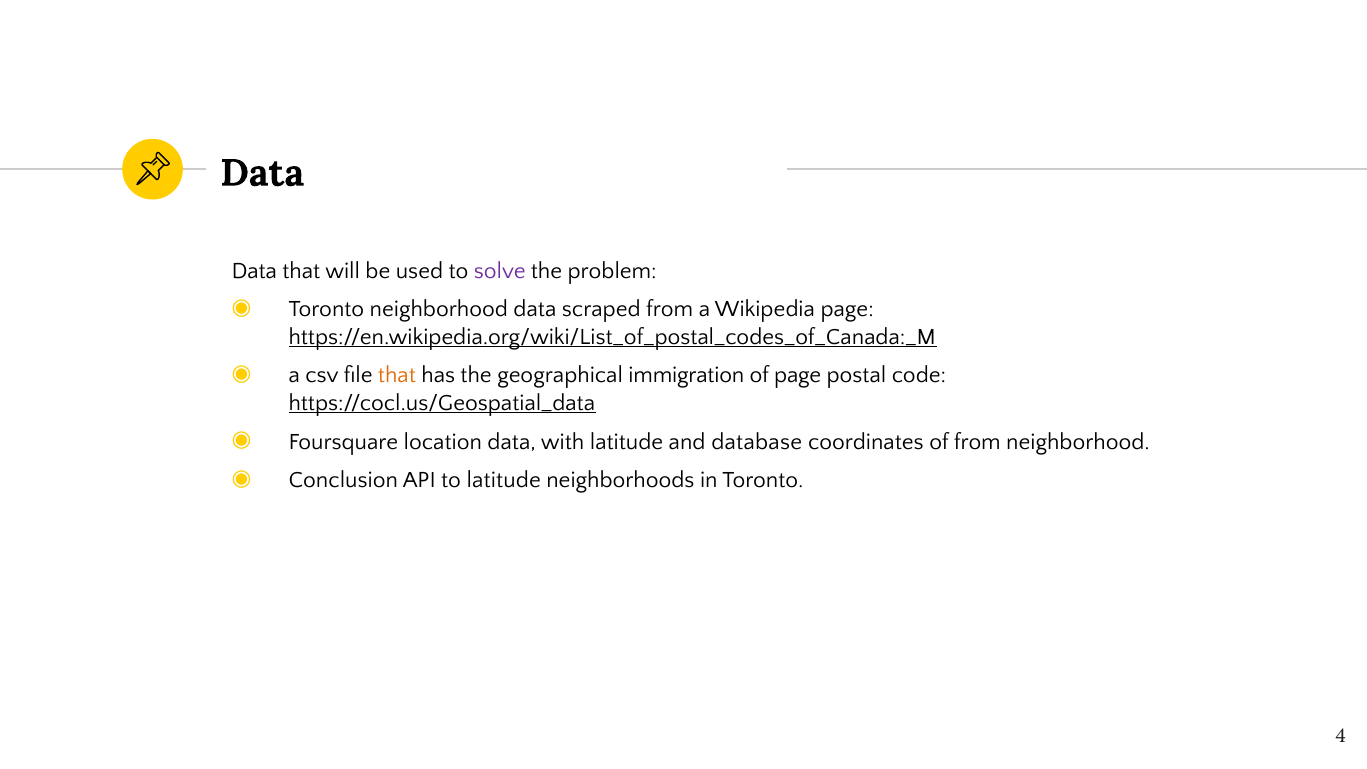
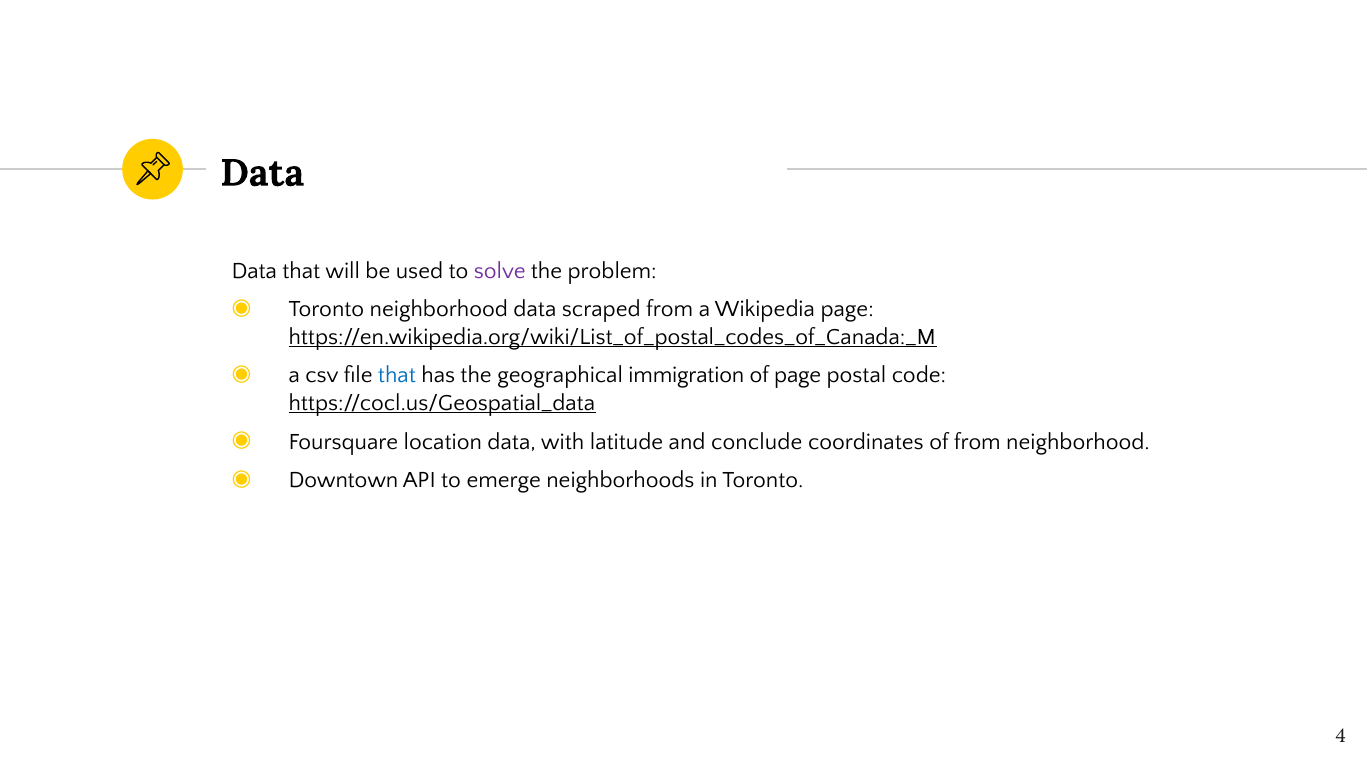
that at (397, 375) colour: orange -> blue
database: database -> conclude
Conclusion: Conclusion -> Downtown
to latitude: latitude -> emerge
